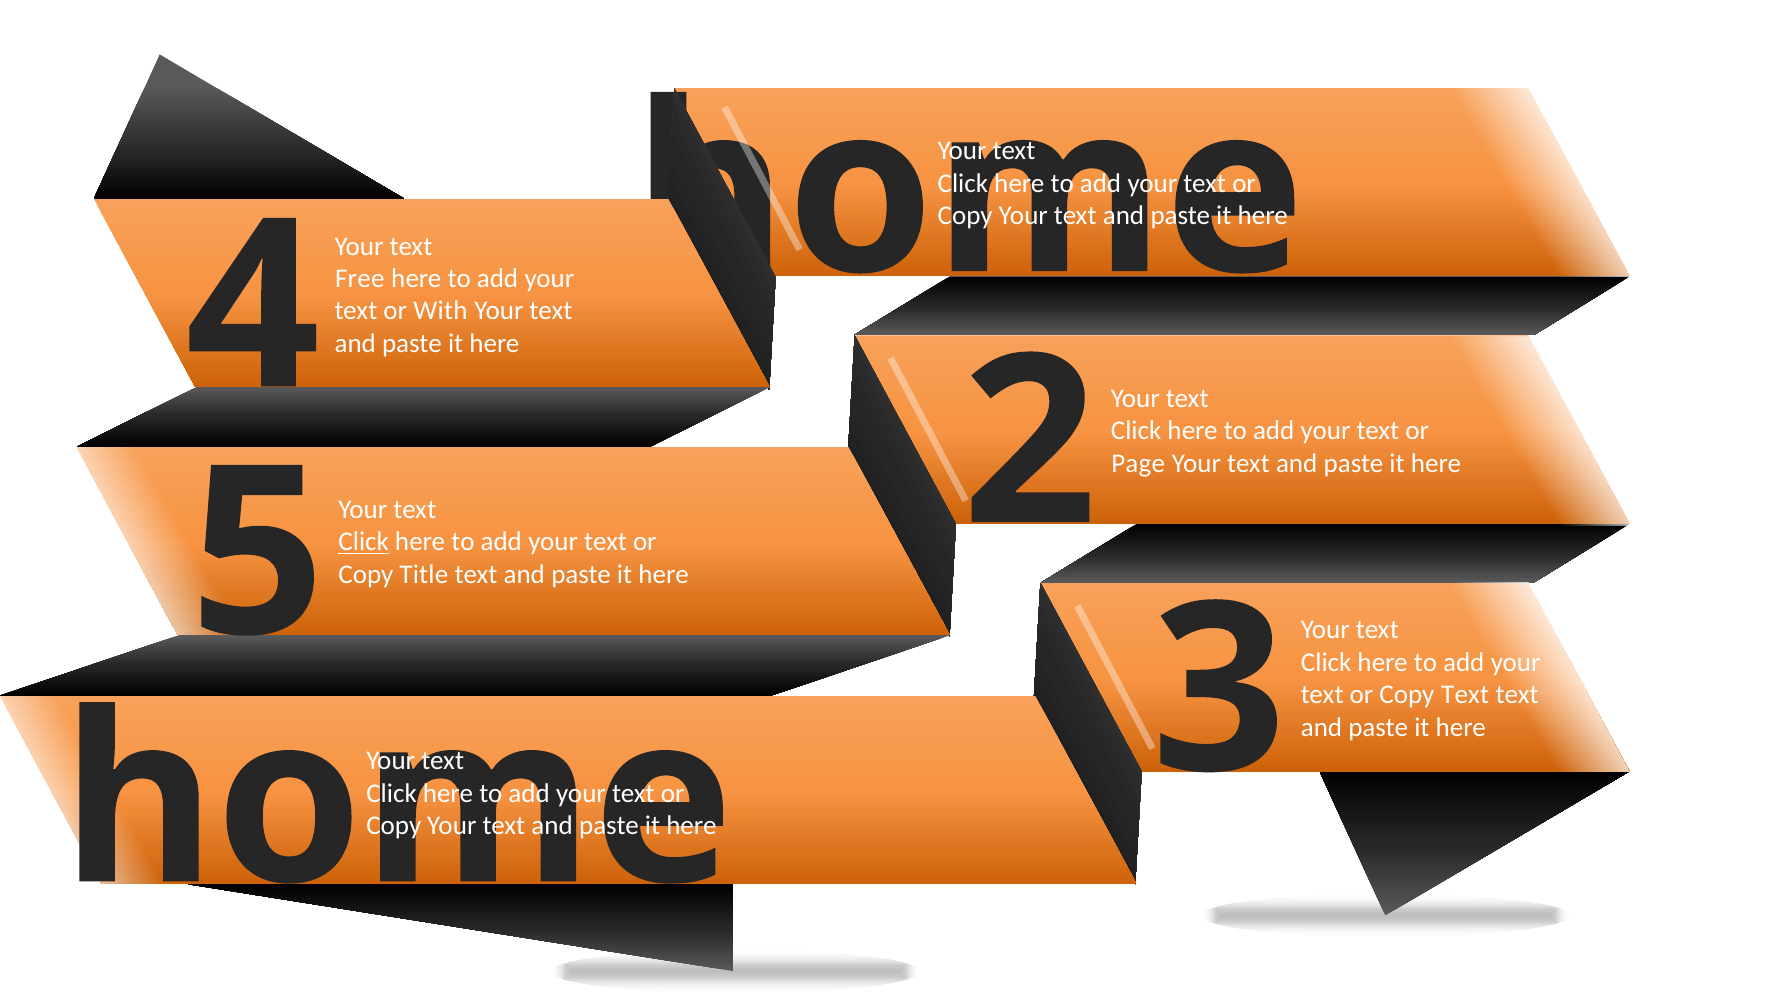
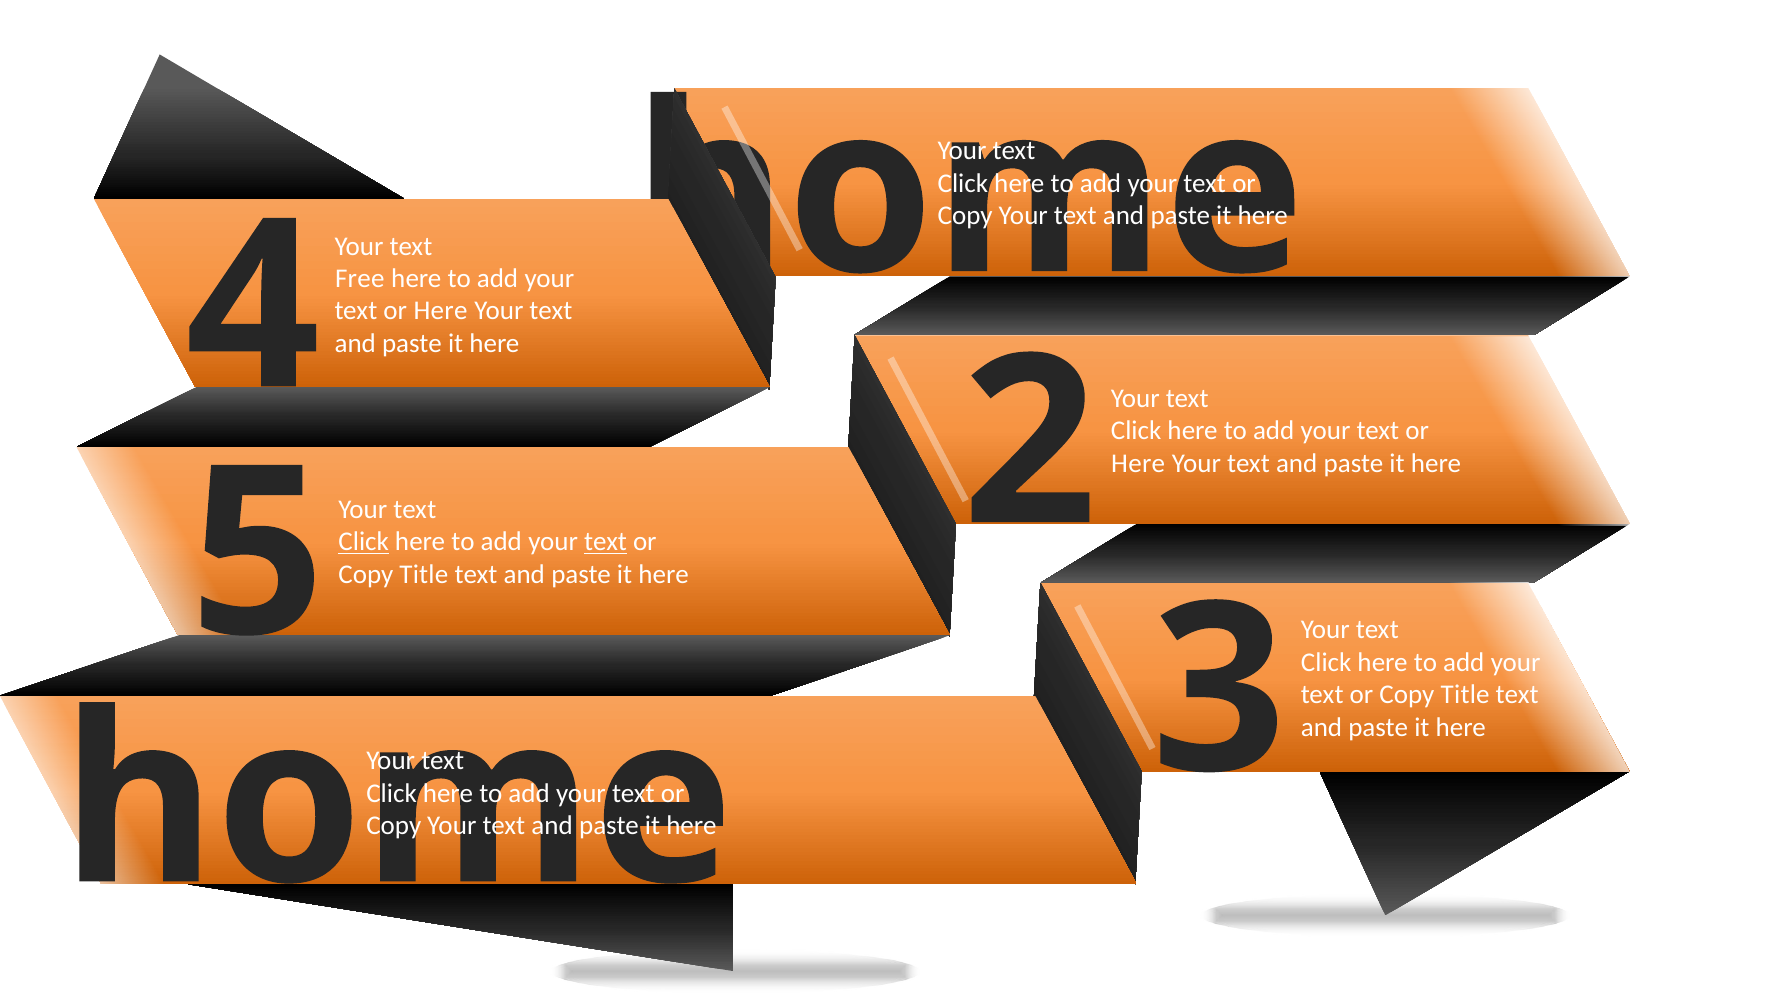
With at (441, 311): With -> Here
Page at (1138, 463): Page -> Here
text at (606, 542) underline: none -> present
Text at (1465, 695): Text -> Title
